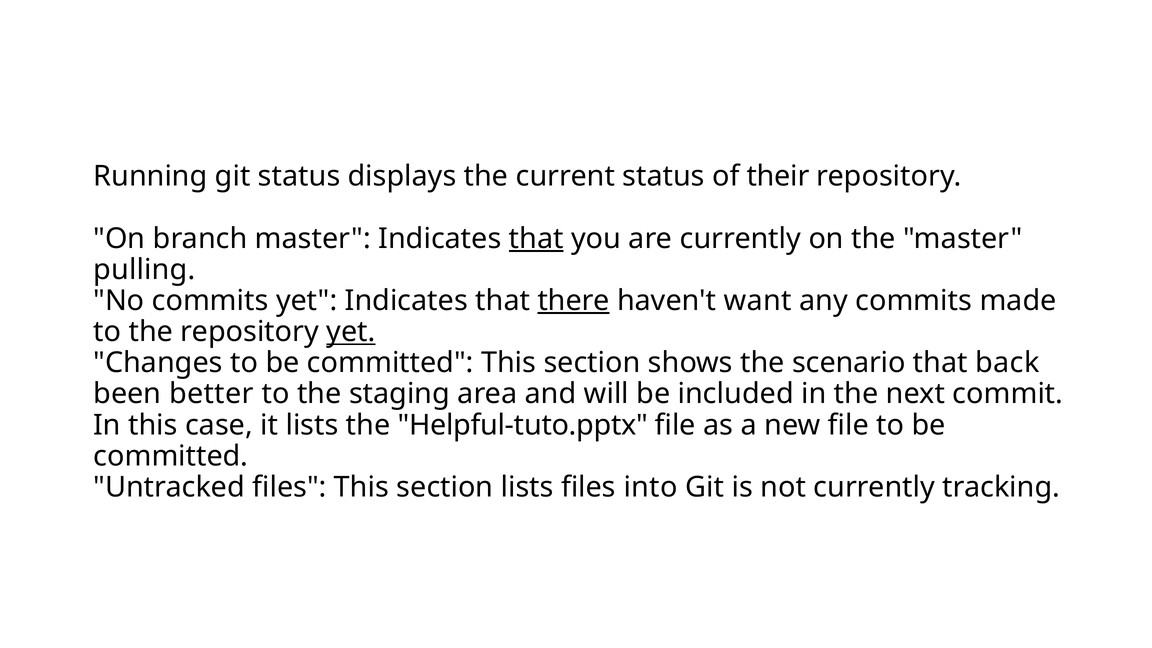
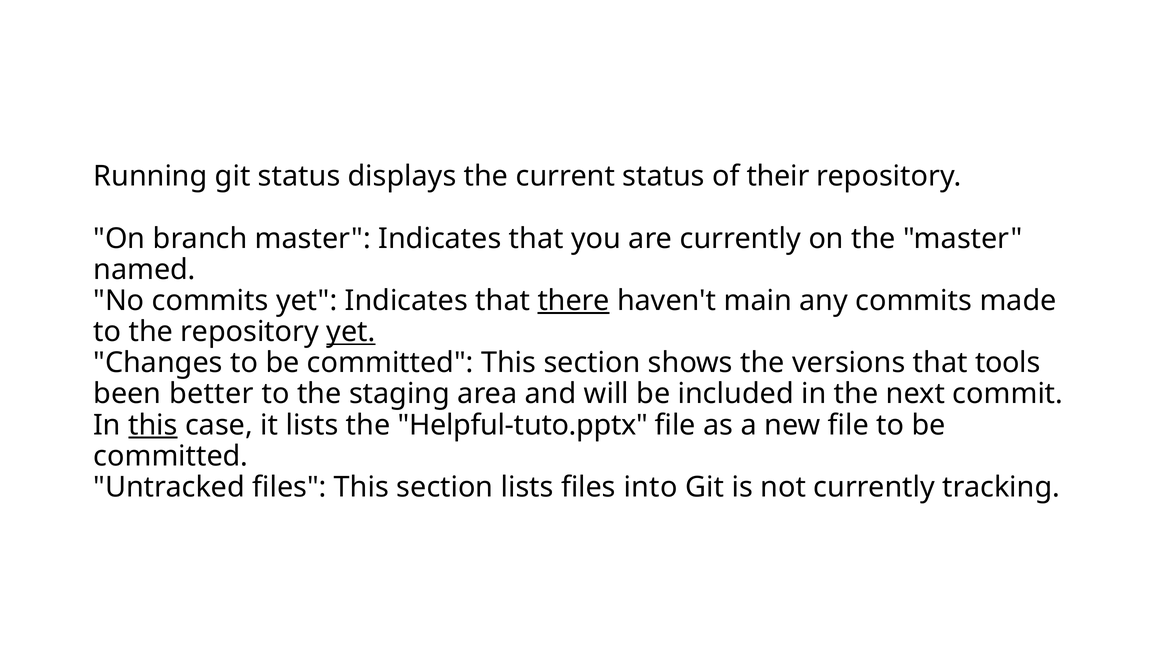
that at (536, 238) underline: present -> none
pulling: pulling -> named
want: want -> main
scenario: scenario -> versions
back: back -> tools
this at (153, 425) underline: none -> present
